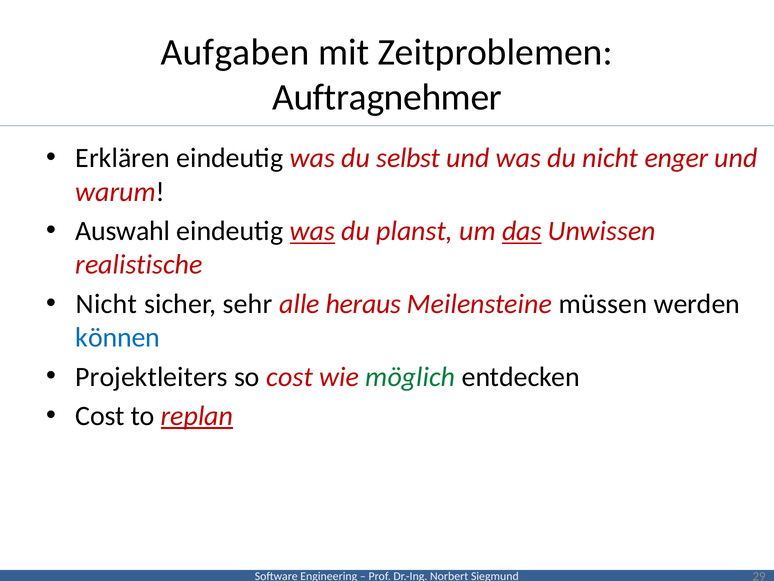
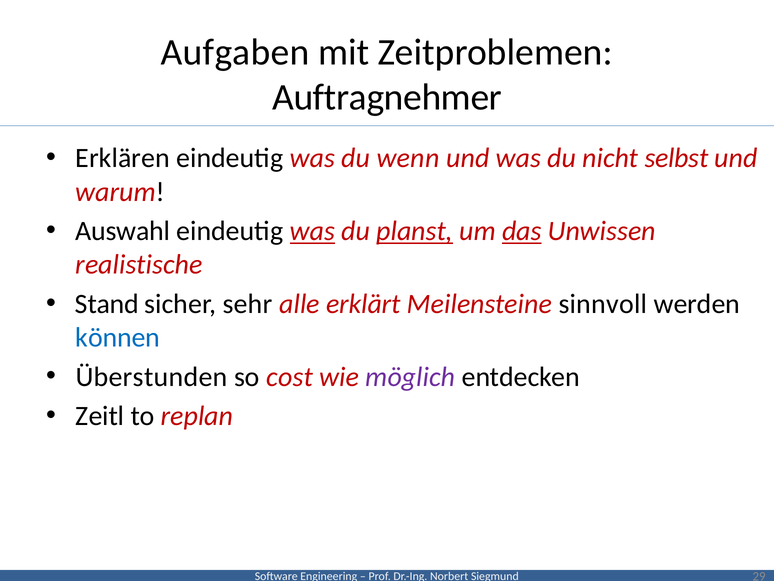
selbst: selbst -> wenn
enger: enger -> selbst
planst underline: none -> present
Nicht at (107, 304): Nicht -> Stand
heraus: heraus -> erklärt
müssen: müssen -> sinnvoll
Projektleiters: Projektleiters -> Überstunden
möglich colour: green -> purple
Cost at (100, 416): Cost -> Zeitl
replan underline: present -> none
